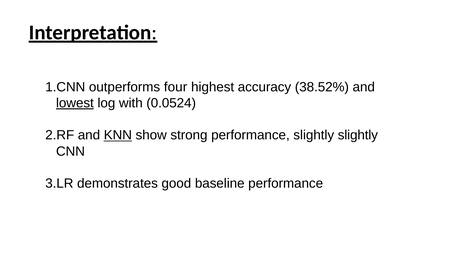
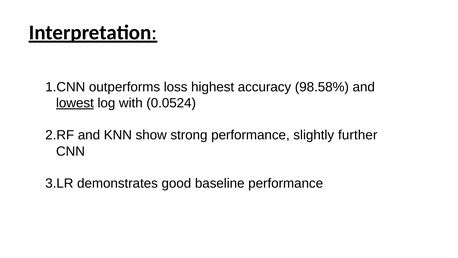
four: four -> loss
38.52%: 38.52% -> 98.58%
KNN underline: present -> none
slightly slightly: slightly -> further
